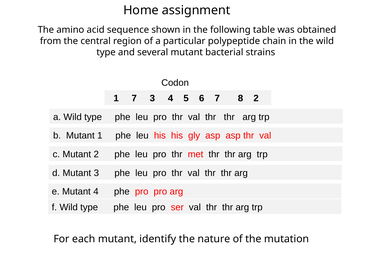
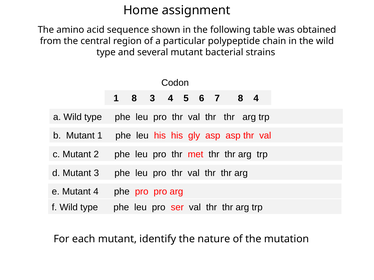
1 7: 7 -> 8
8 2: 2 -> 4
